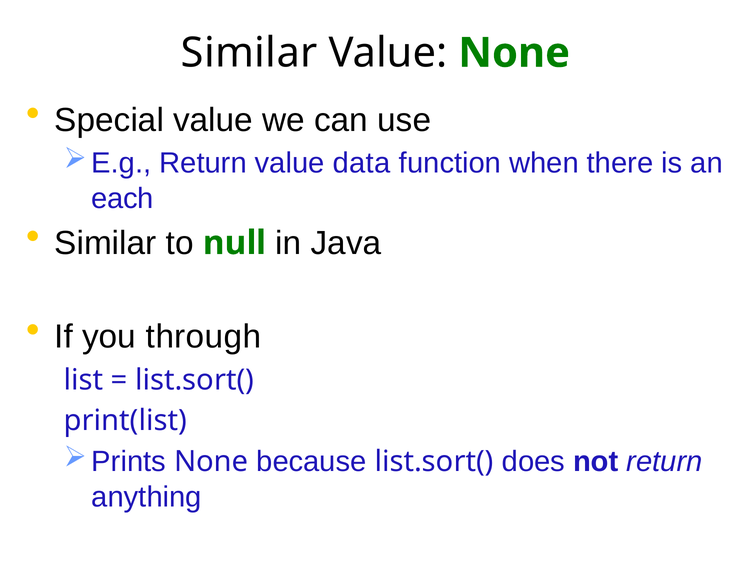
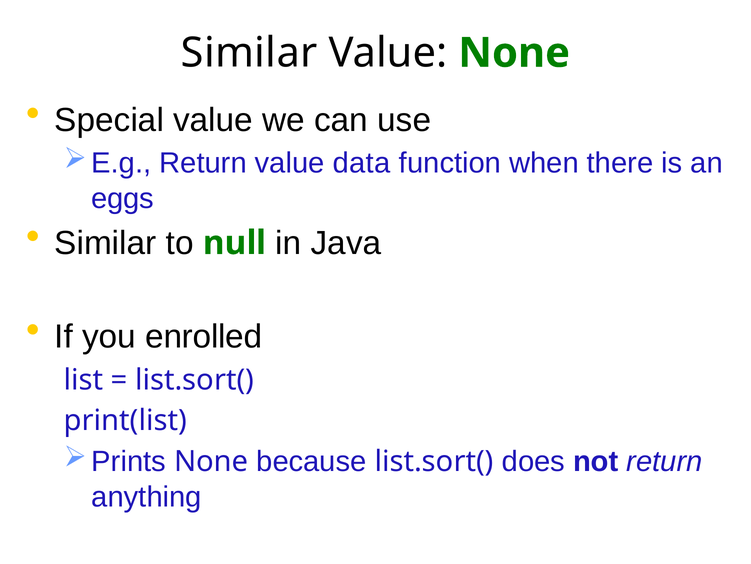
each: each -> eggs
through: through -> enrolled
